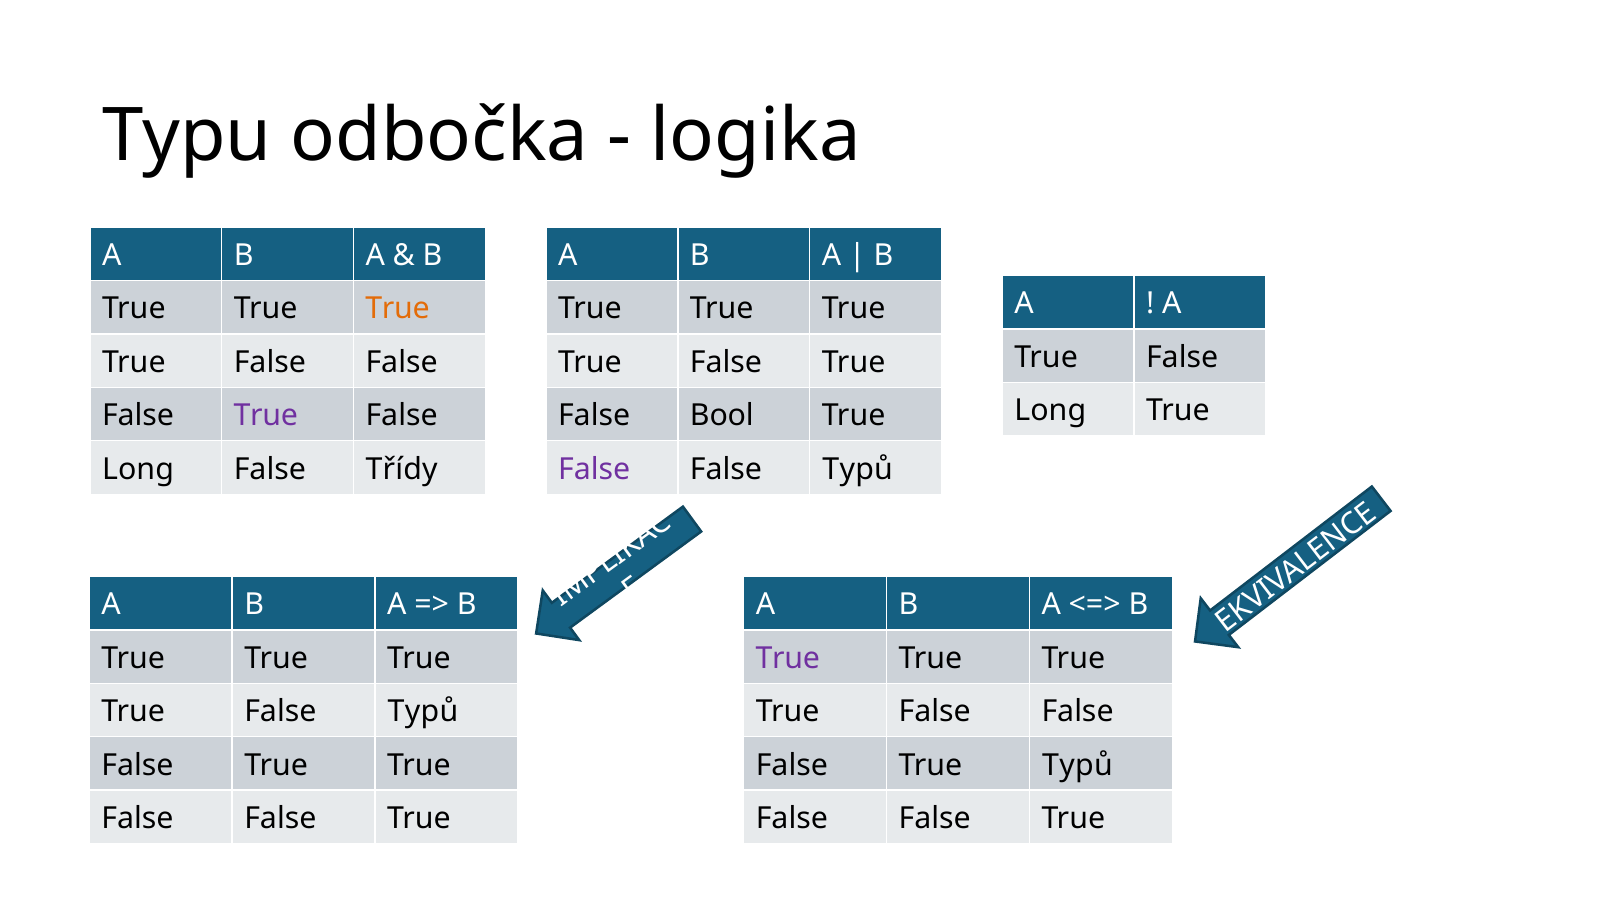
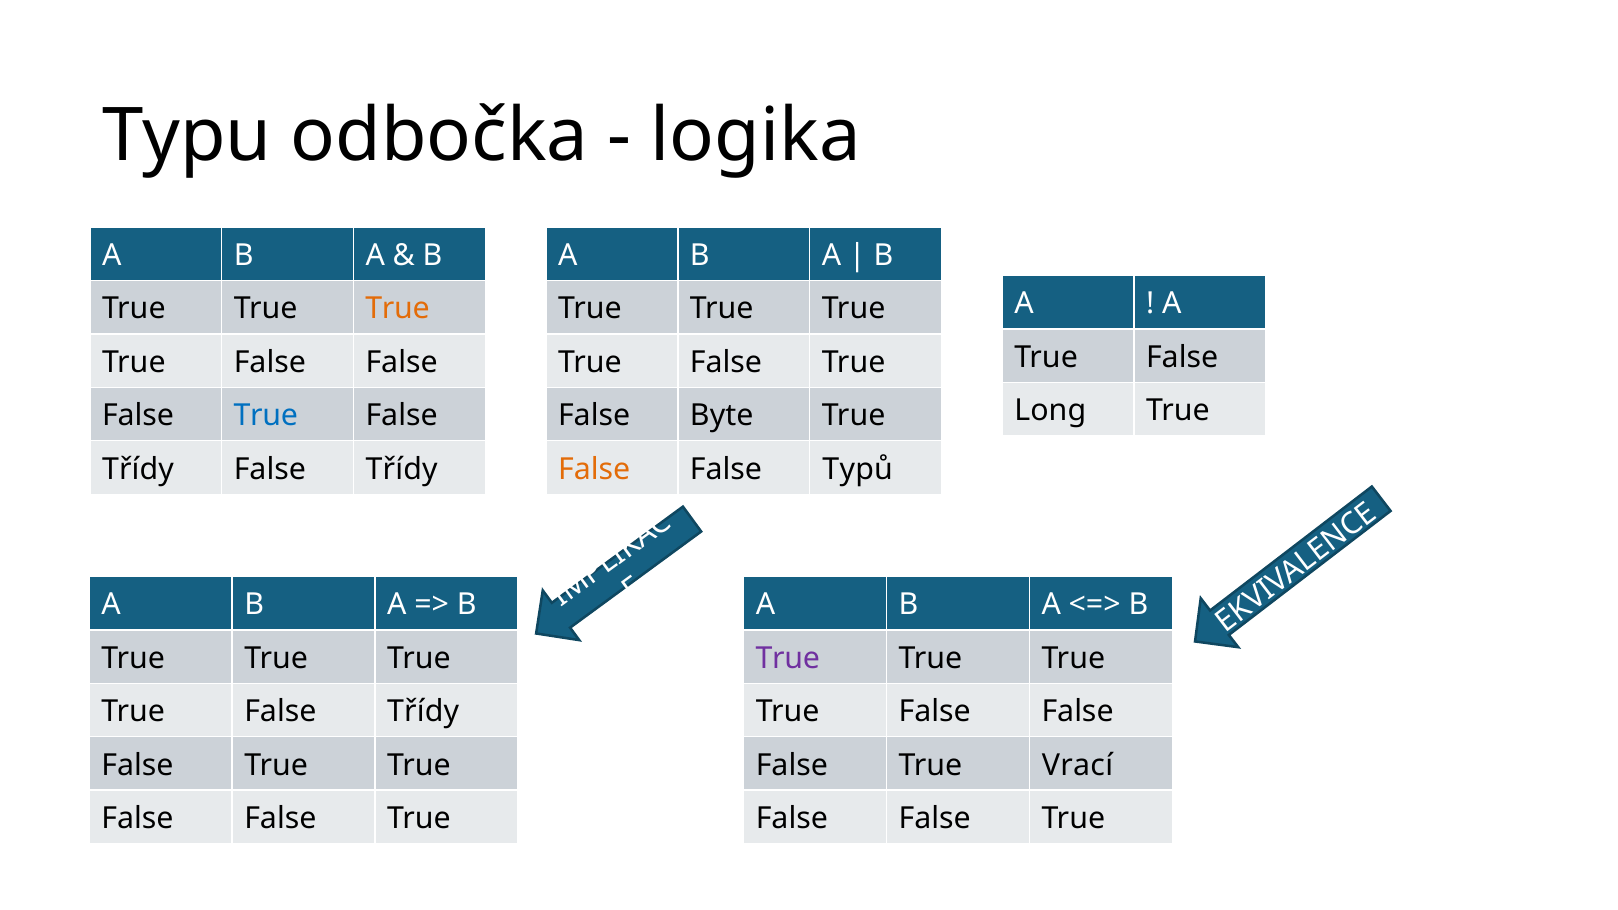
True at (266, 416) colour: purple -> blue
Bool: Bool -> Byte
Long at (138, 469): Long -> Třídy
False at (594, 469) colour: purple -> orange
Typů at (423, 712): Typů -> Třídy
True Typů: Typů -> Vrací
